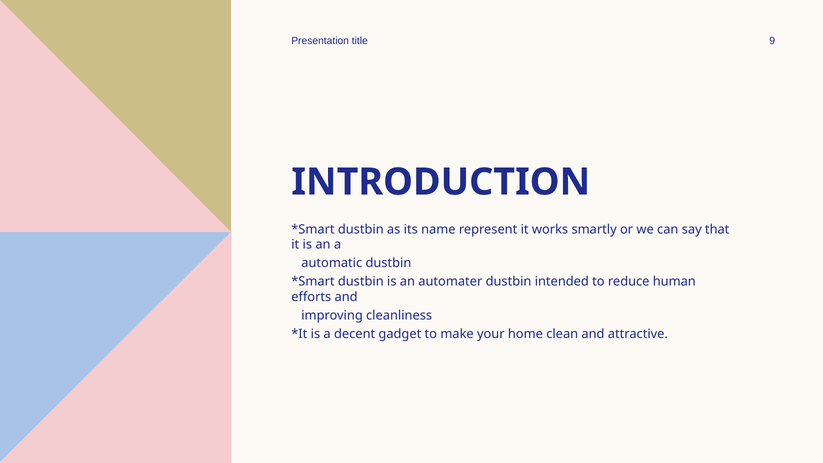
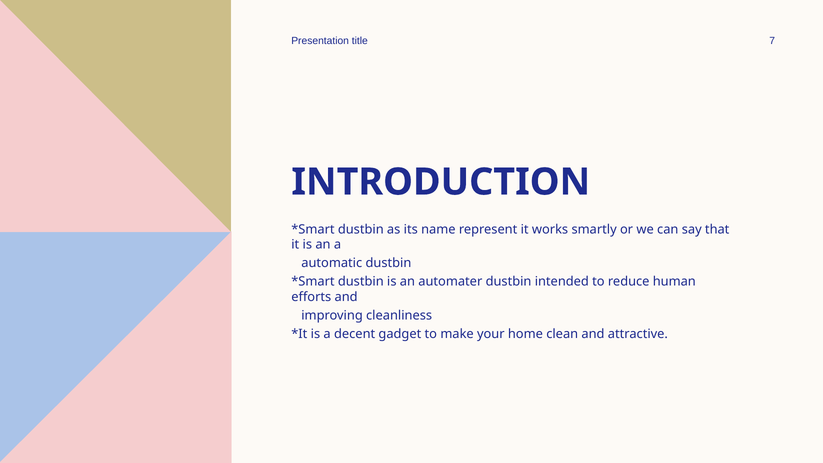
9: 9 -> 7
